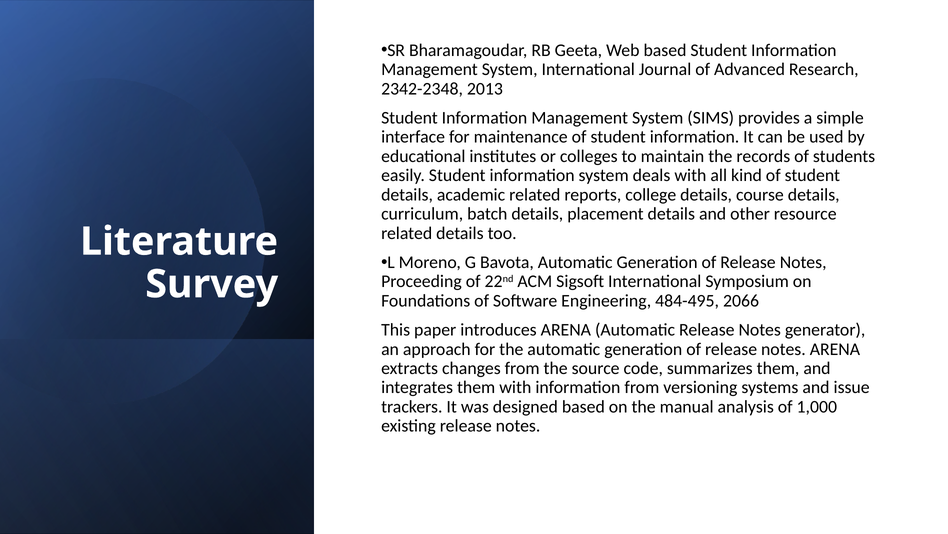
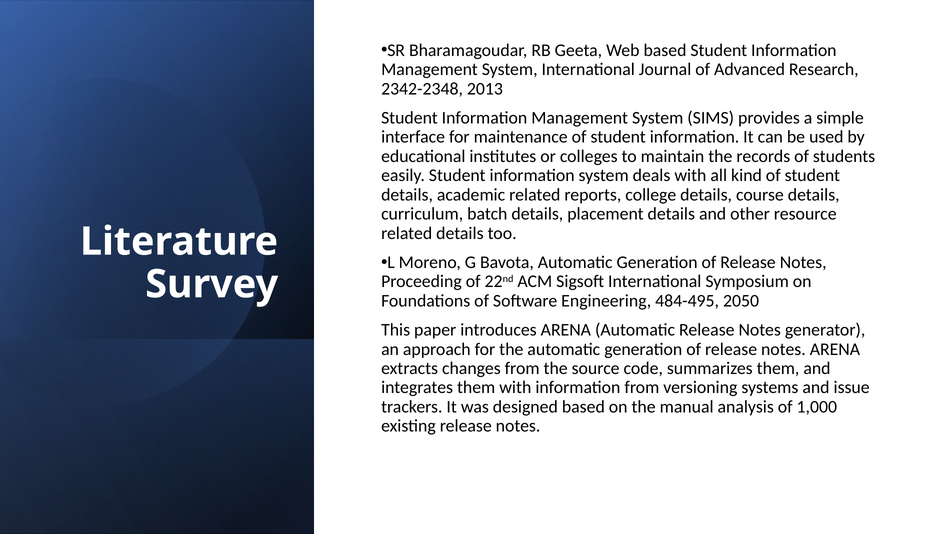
2066: 2066 -> 2050
